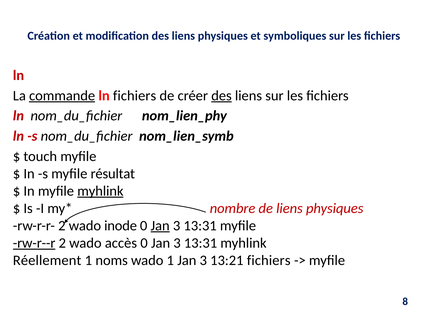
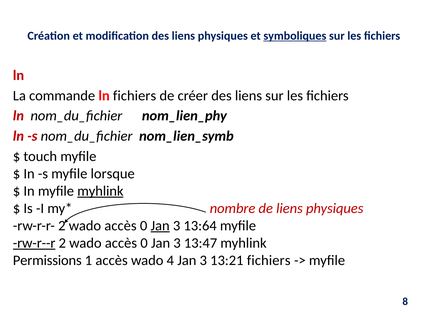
symboliques underline: none -> present
commande underline: present -> none
des at (221, 96) underline: present -> none
résultat: résultat -> lorsque
rw-r-r- 2 wado inode: inode -> accès
13:31 at (200, 226): 13:31 -> 13:64
13:31 at (201, 243): 13:31 -> 13:47
Réellement: Réellement -> Permissions
1 noms: noms -> accès
wado 1: 1 -> 4
